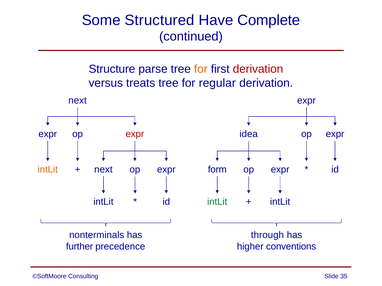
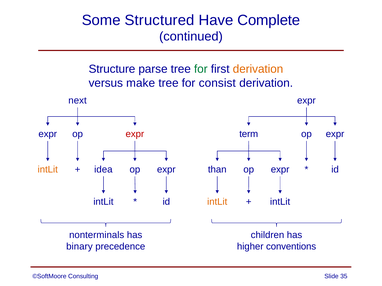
for at (201, 69) colour: orange -> green
derivation at (258, 69) colour: red -> orange
treats: treats -> make
regular: regular -> consist
idea: idea -> term
next at (103, 170): next -> idea
form: form -> than
intLit at (217, 202) colour: green -> orange
through: through -> children
further: further -> binary
